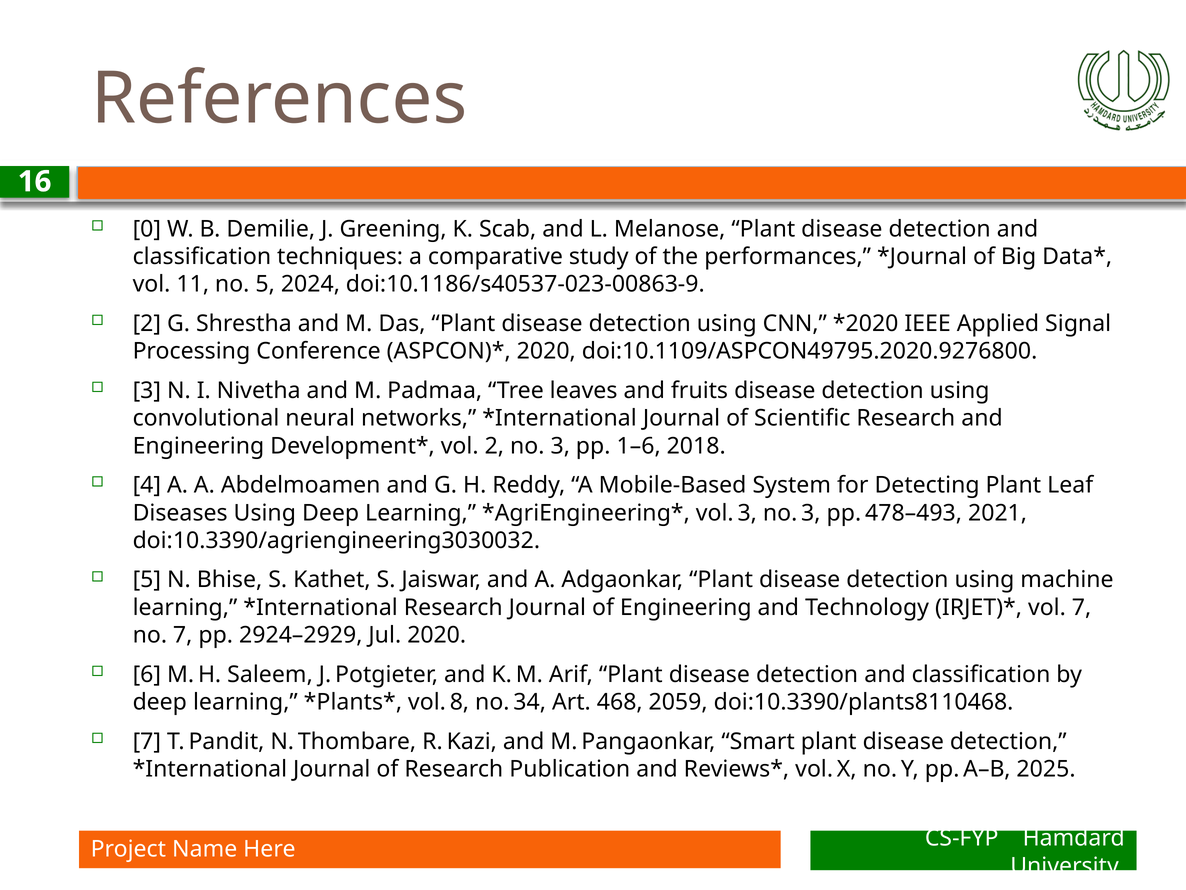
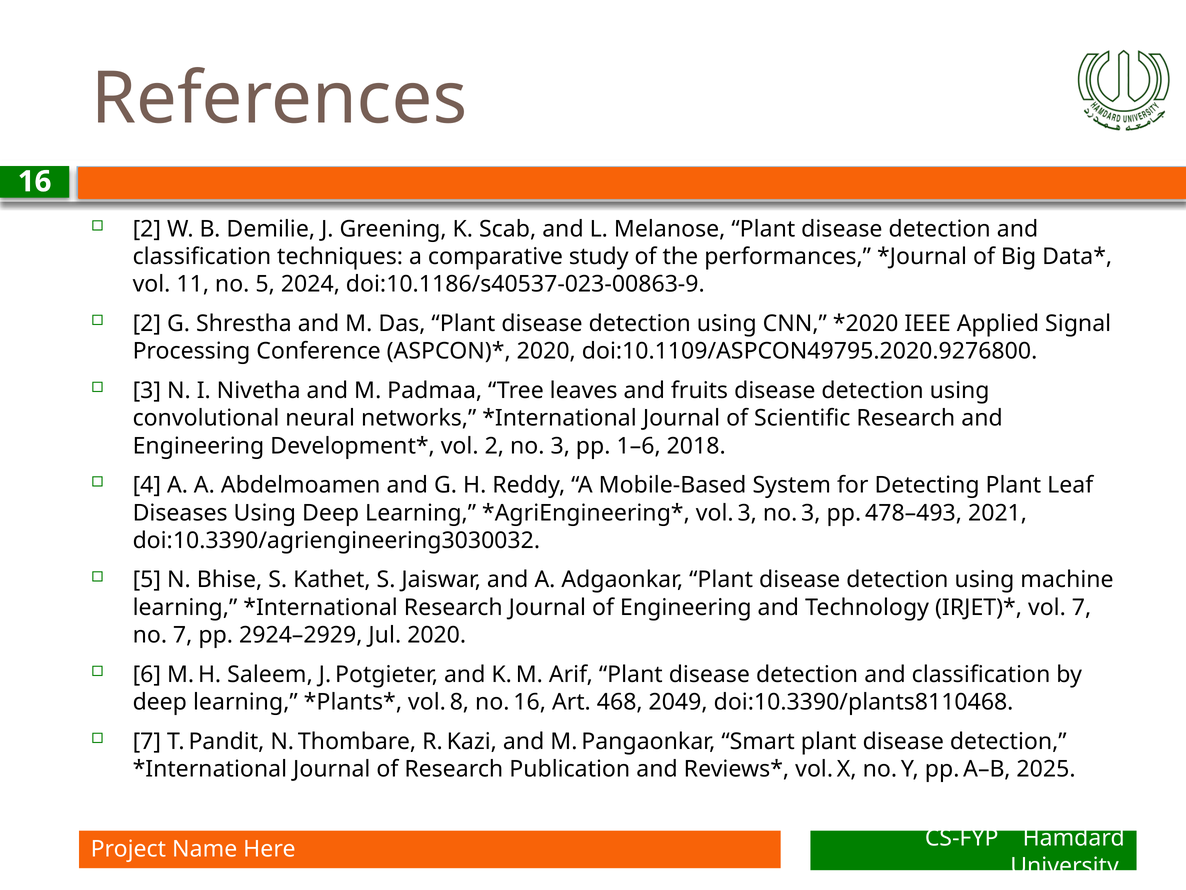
0 at (147, 229): 0 -> 2
no 34: 34 -> 16
2059: 2059 -> 2049
